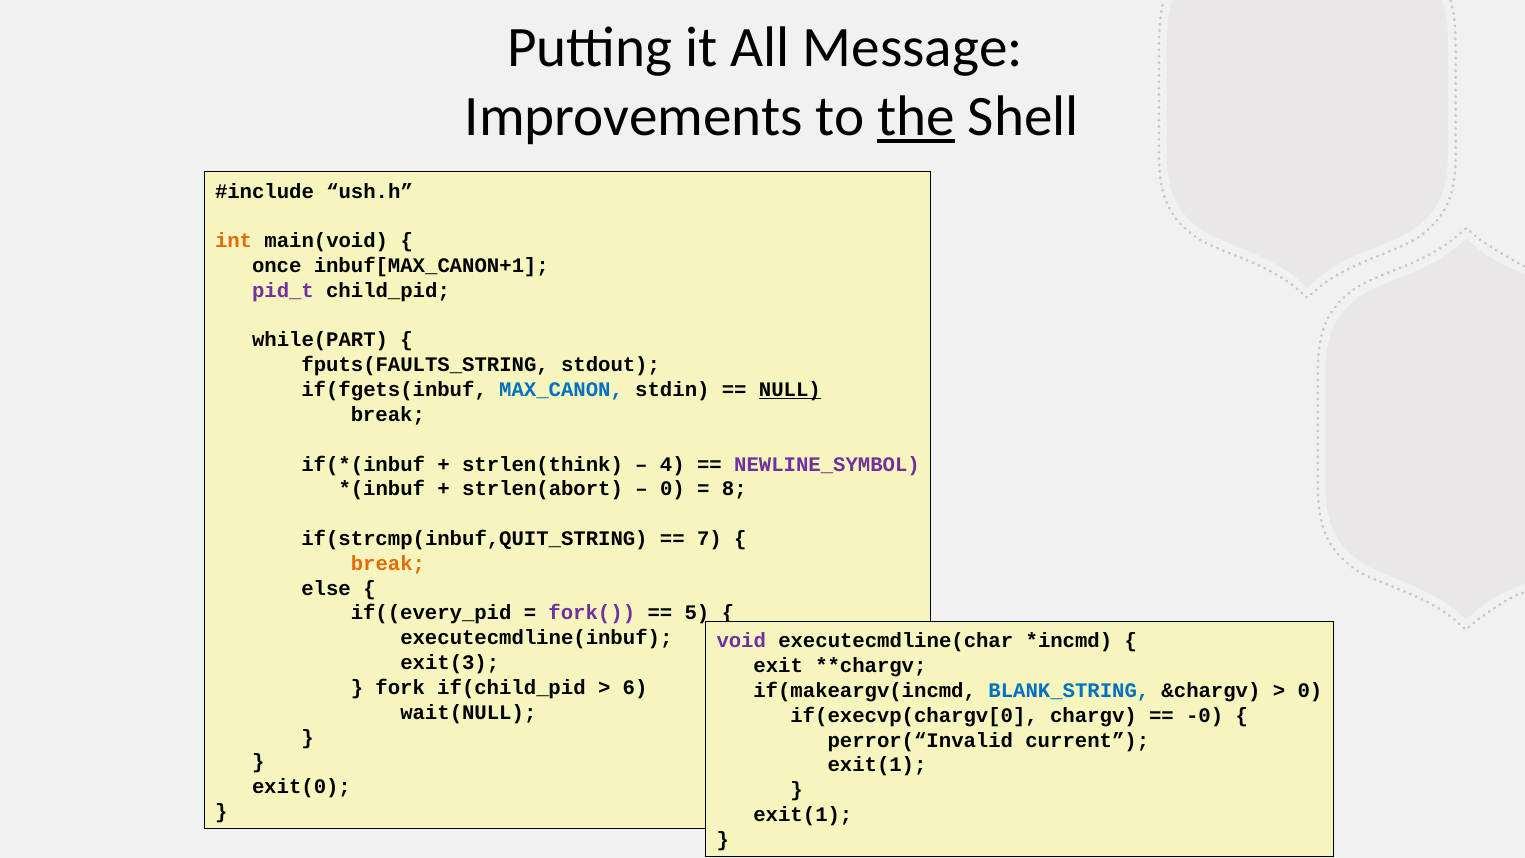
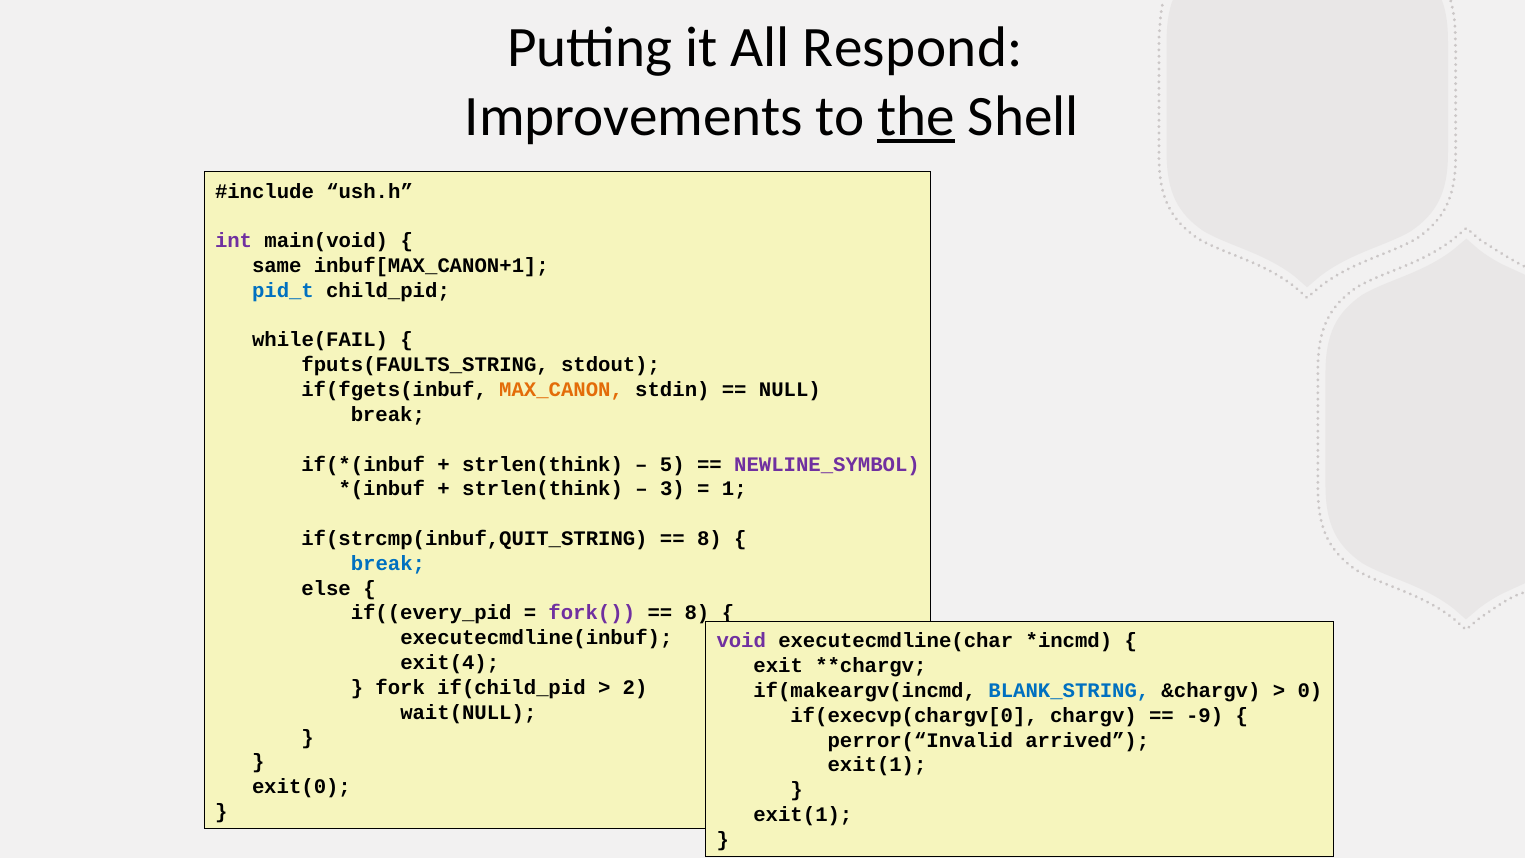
Message: Message -> Respond
int colour: orange -> purple
once: once -> same
pid_t colour: purple -> blue
while(PART: while(PART -> while(FAIL
MAX_CANON colour: blue -> orange
NULL underline: present -> none
4: 4 -> 5
strlen(abort at (543, 489): strlen(abort -> strlen(think
0 at (672, 489): 0 -> 3
8: 8 -> 1
7 at (709, 539): 7 -> 8
break at (388, 563) colour: orange -> blue
5 at (697, 613): 5 -> 8
exit(3: exit(3 -> exit(4
6: 6 -> 2
-0: -0 -> -9
current: current -> arrived
